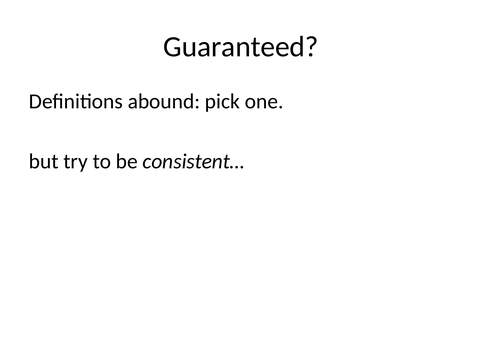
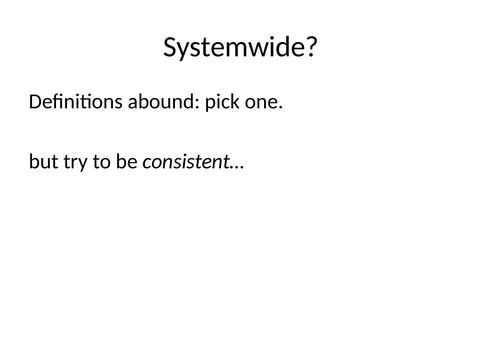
Guaranteed: Guaranteed -> Systemwide
